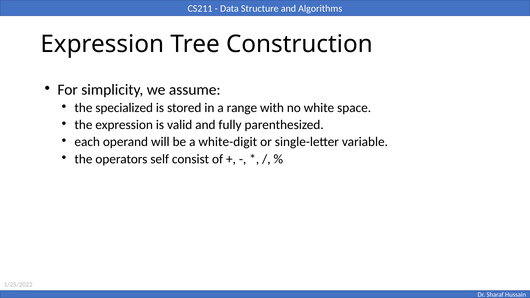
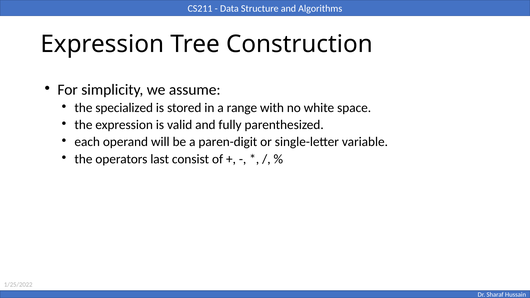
white-digit: white-digit -> paren-digit
self: self -> last
